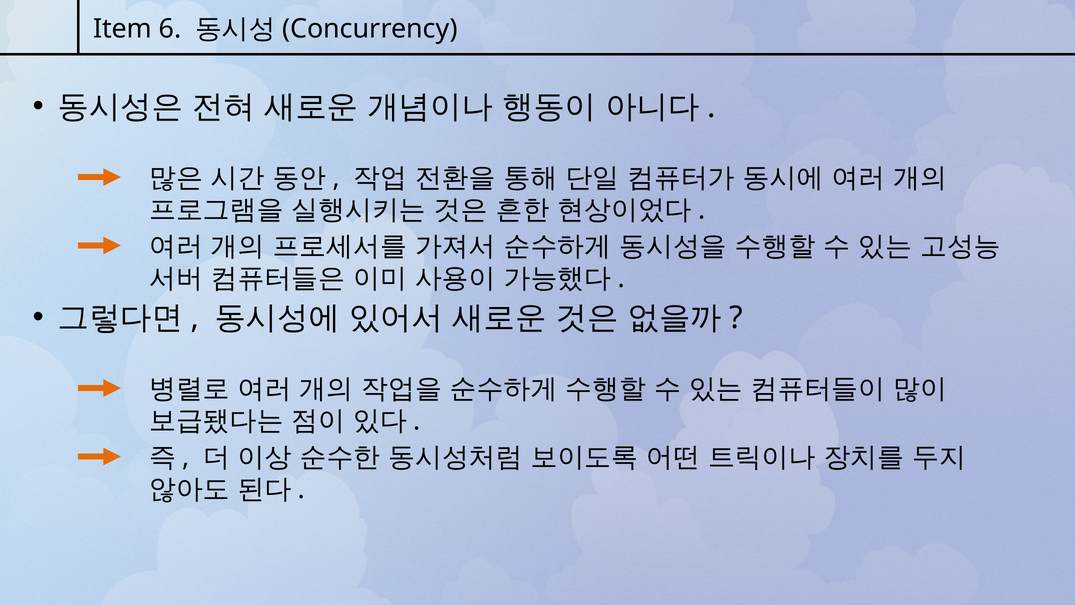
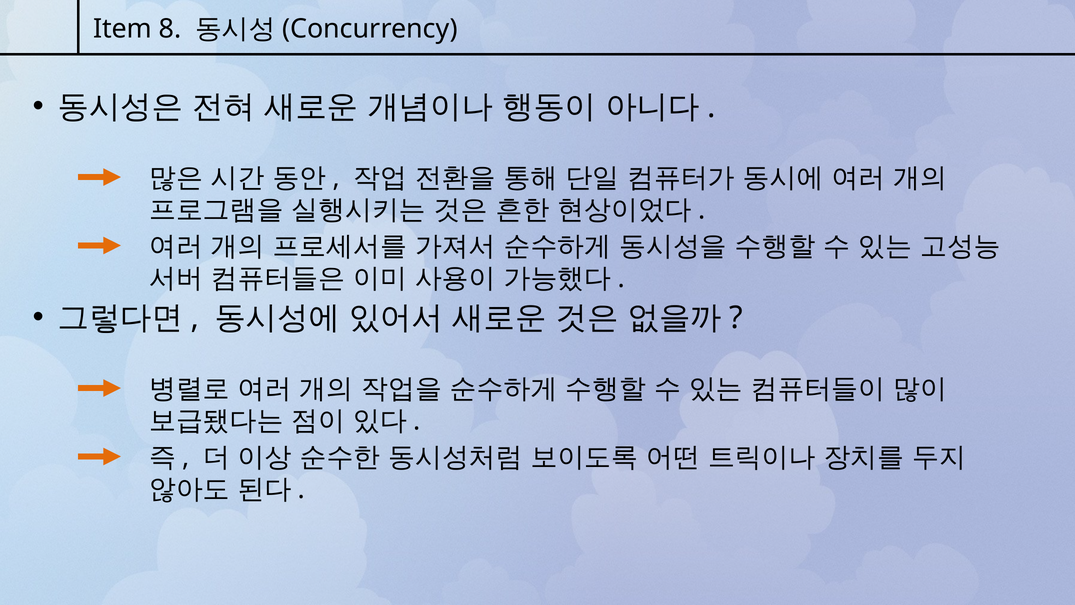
6: 6 -> 8
